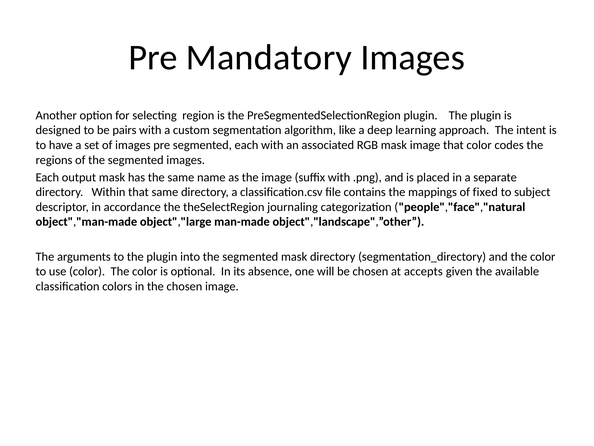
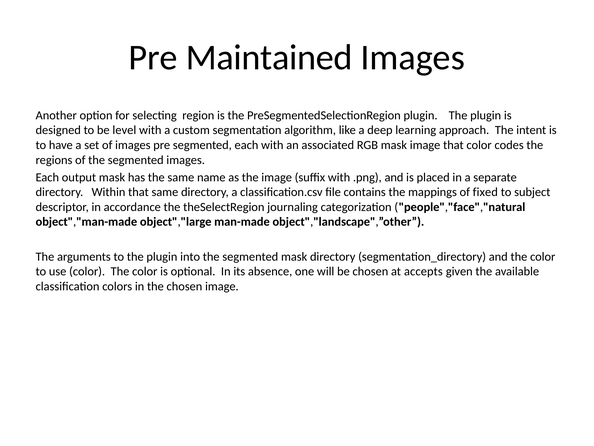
Mandatory: Mandatory -> Maintained
pairs: pairs -> level
